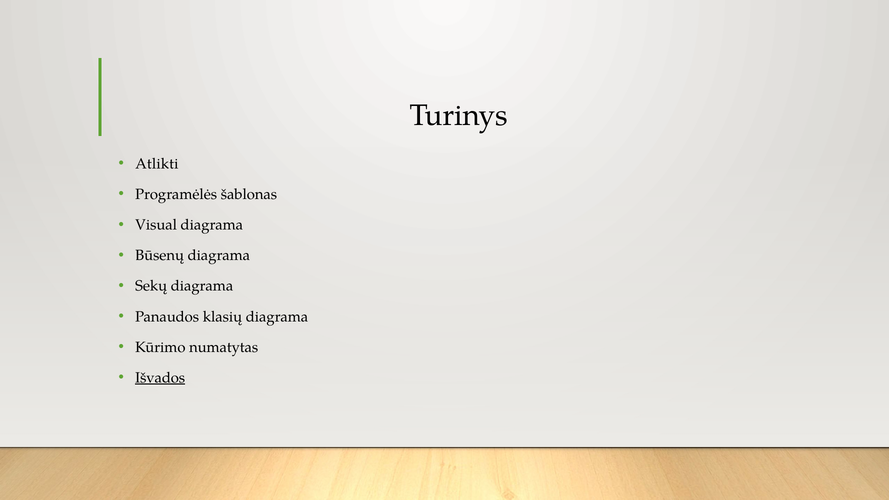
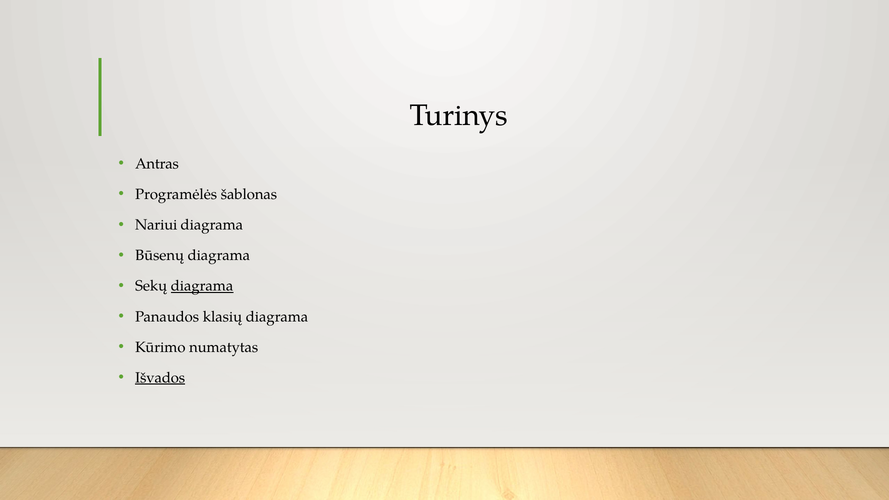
Atlikti: Atlikti -> Antras
Visual: Visual -> Nariui
diagrama at (202, 286) underline: none -> present
